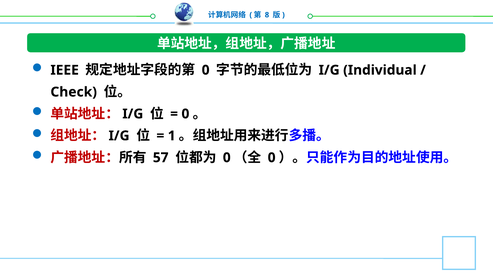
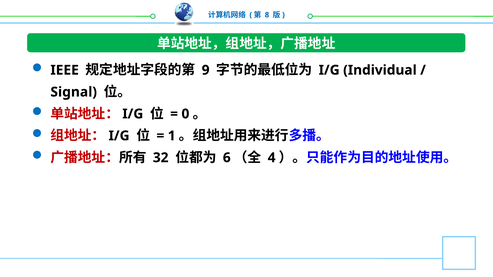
0 at (206, 70): 0 -> 9
Check: Check -> Signal
57: 57 -> 32
0 at (227, 158): 0 -> 6
0 at (272, 158): 0 -> 4
